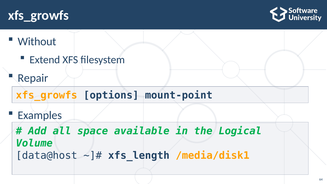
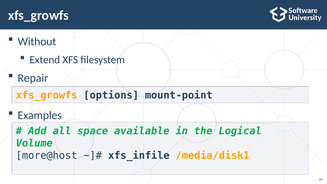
data@host: data@host -> more@host
xfs_length: xfs_length -> xfs_infile
